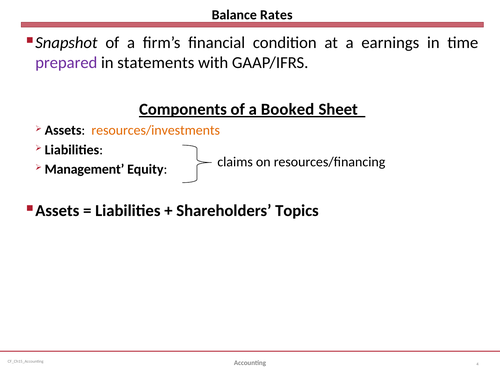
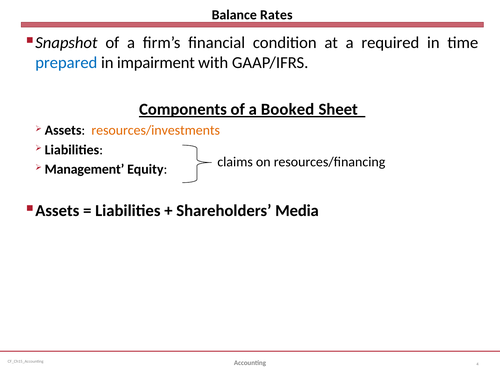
earnings: earnings -> required
prepared colour: purple -> blue
statements: statements -> impairment
Topics: Topics -> Media
